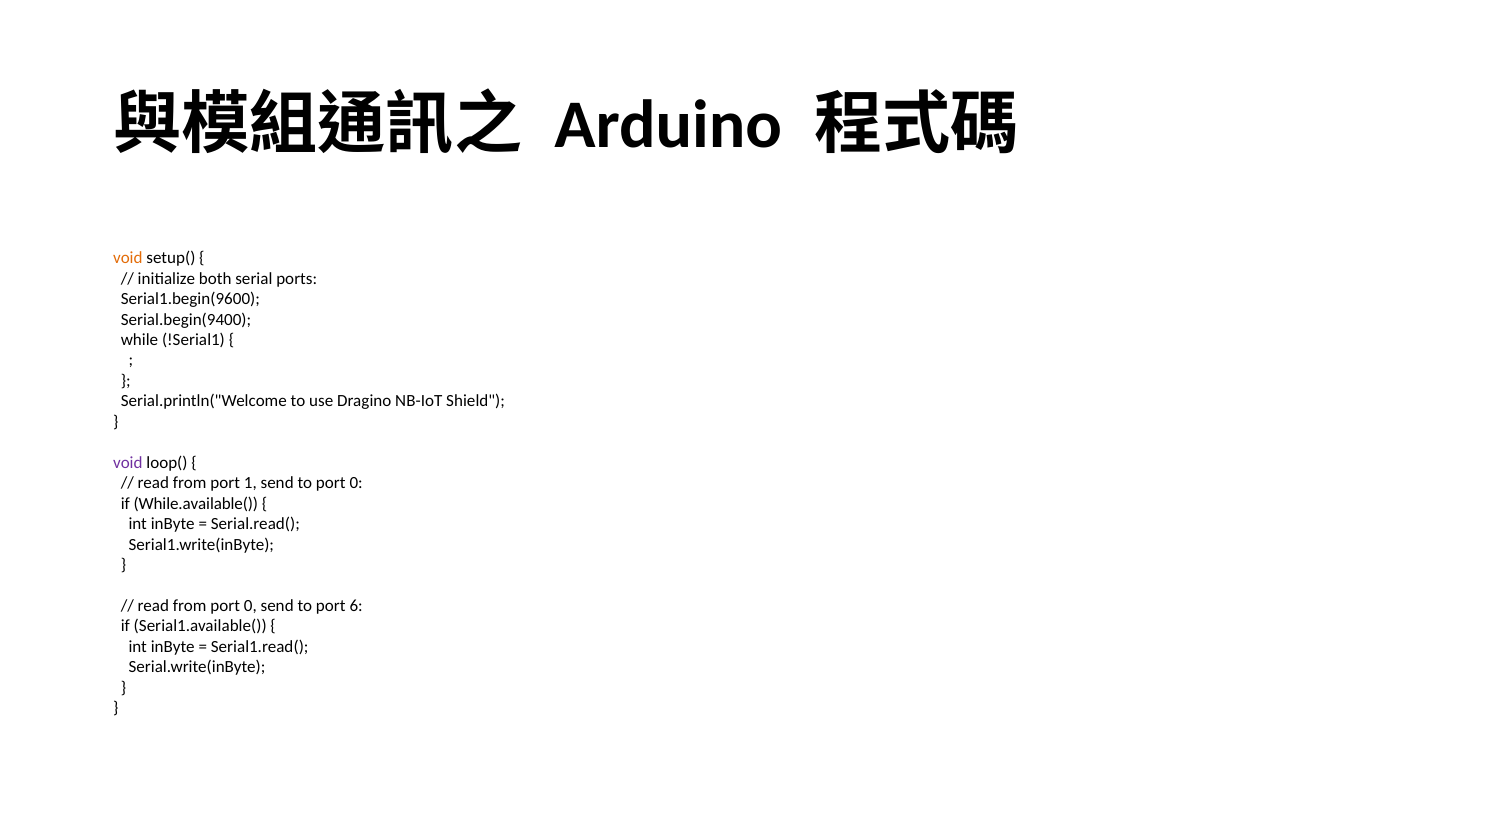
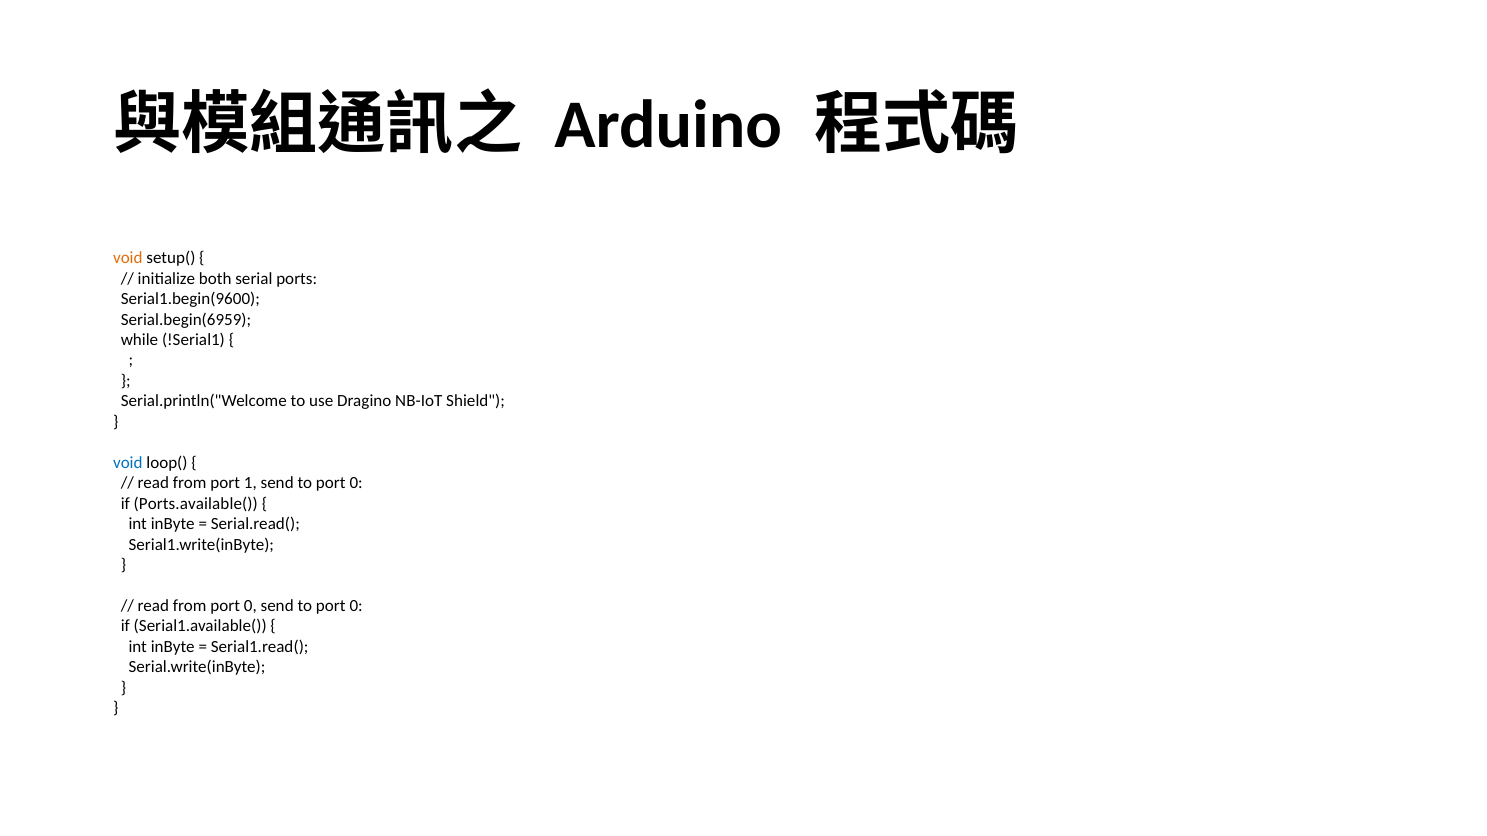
Serial.begin(9400: Serial.begin(9400 -> Serial.begin(6959
void at (128, 463) colour: purple -> blue
While.available(: While.available( -> Ports.available(
6 at (356, 606): 6 -> 0
